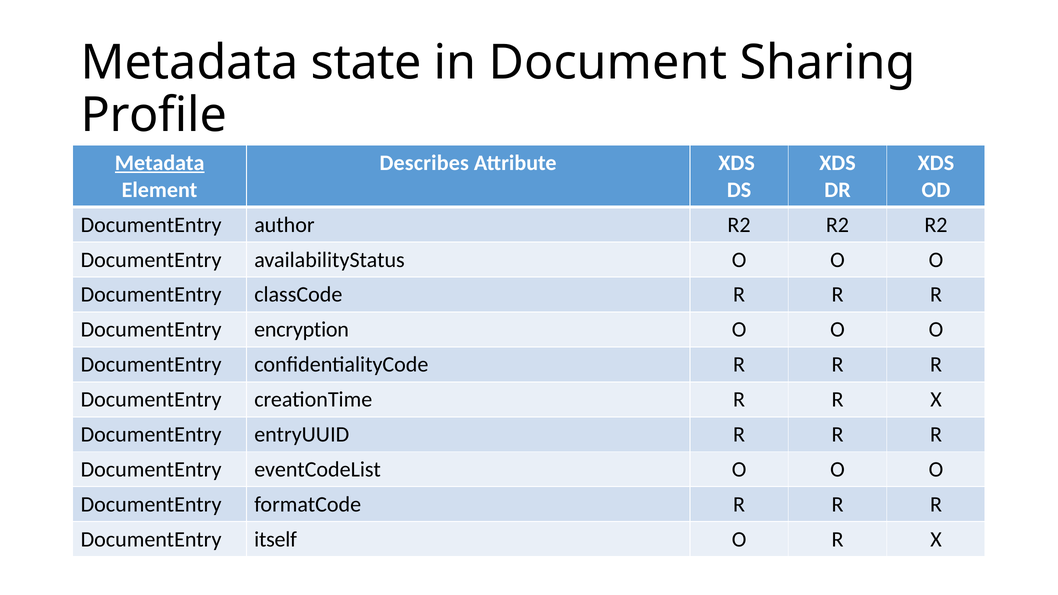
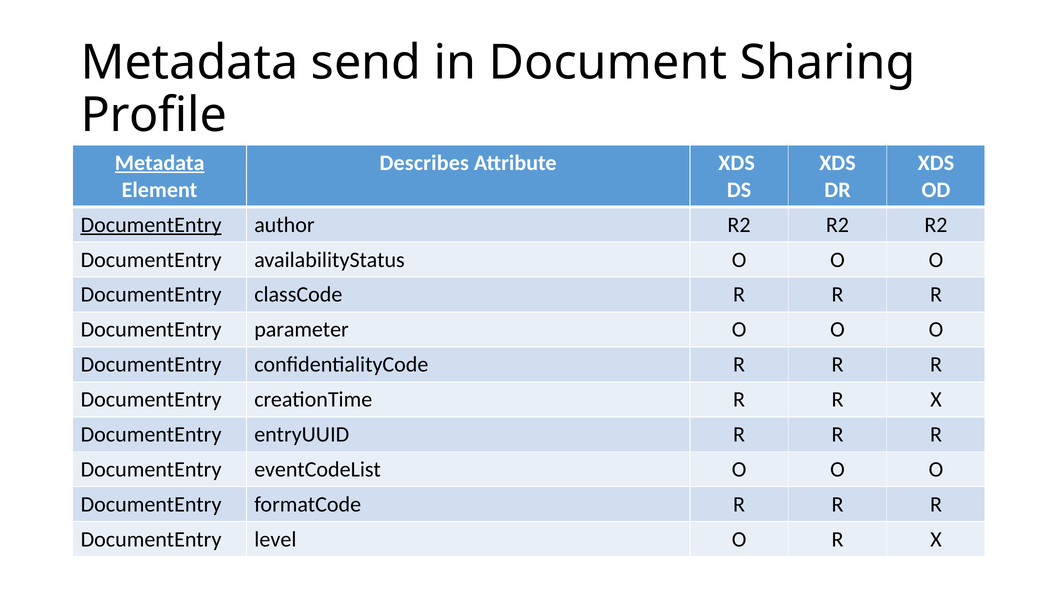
state: state -> send
DocumentEntry at (151, 225) underline: none -> present
encryption: encryption -> parameter
itself: itself -> level
